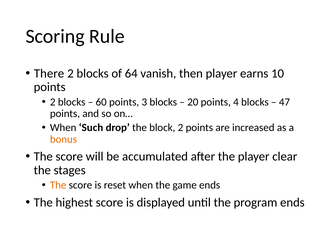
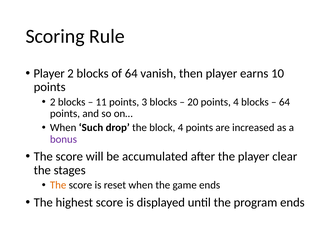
There at (49, 73): There -> Player
60: 60 -> 11
47 at (284, 102): 47 -> 64
block 2: 2 -> 4
bonus colour: orange -> purple
